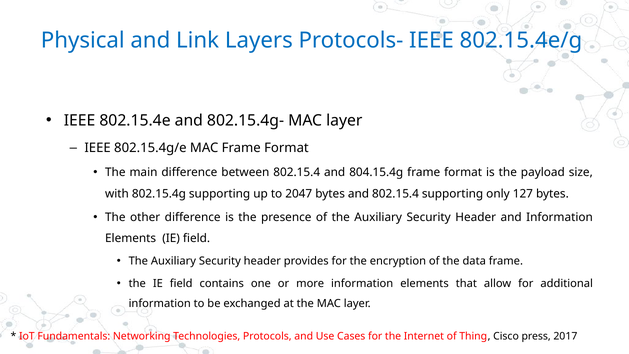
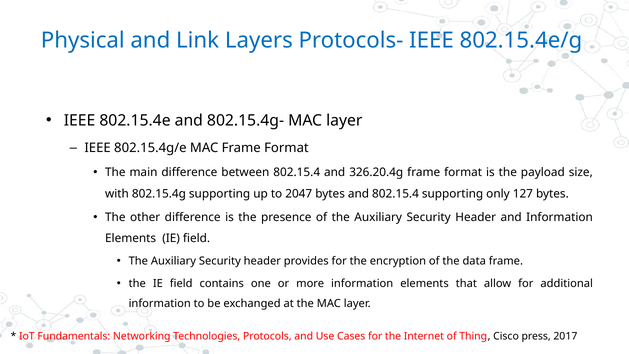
804.15.4g: 804.15.4g -> 326.20.4g
